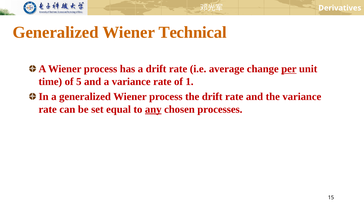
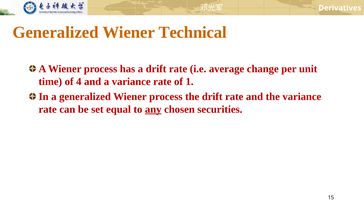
per underline: present -> none
5: 5 -> 4
processes: processes -> securities
